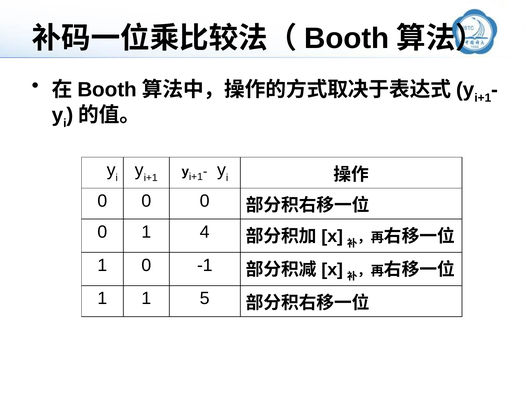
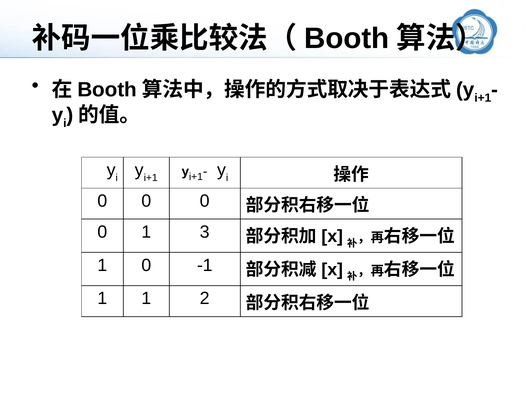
4: 4 -> 3
5: 5 -> 2
